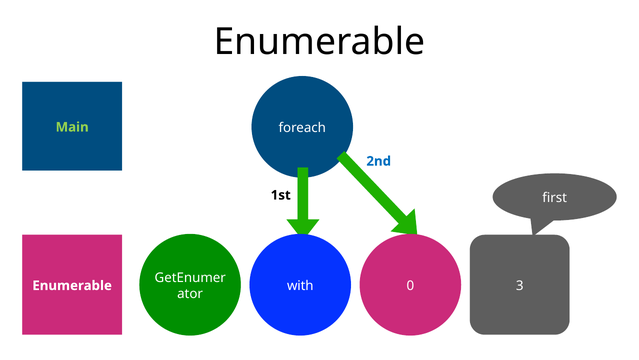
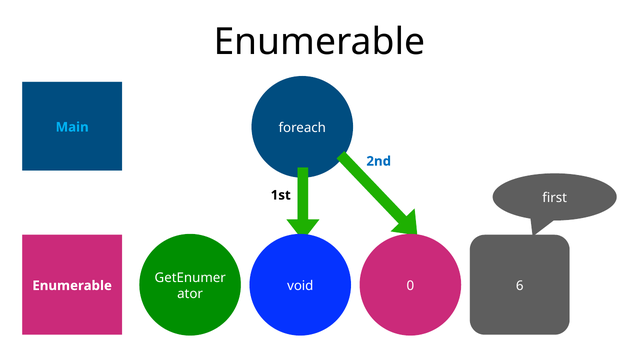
Main colour: light green -> light blue
with: with -> void
3: 3 -> 6
